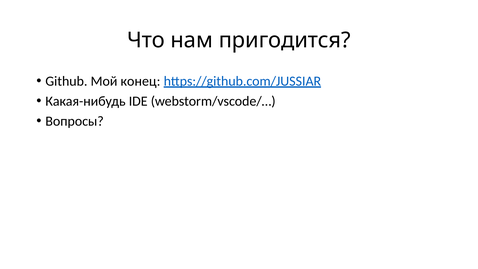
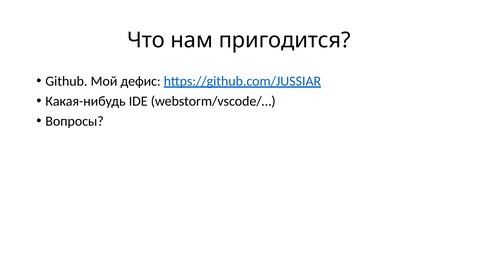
конец: конец -> дефис
